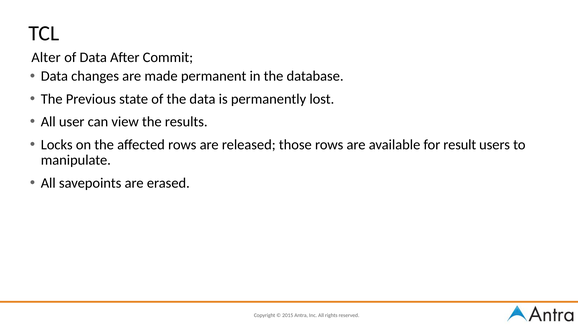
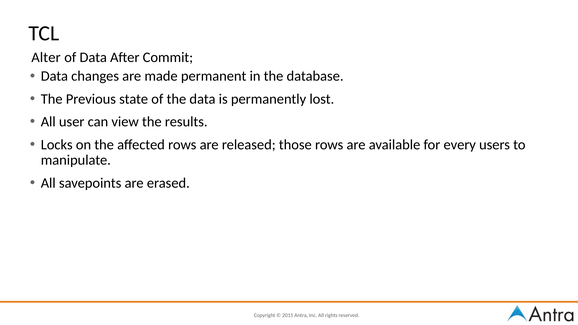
result: result -> every
